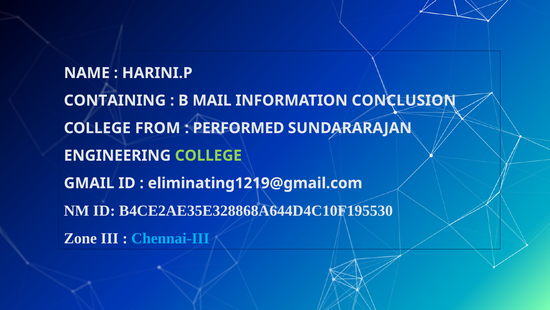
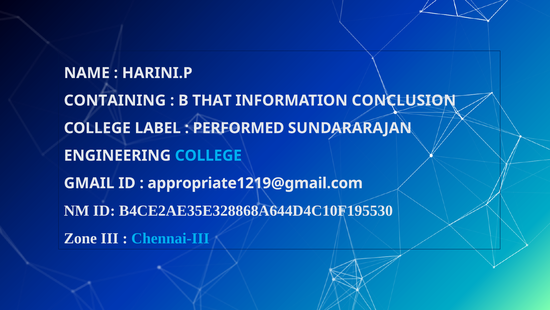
MAIL: MAIL -> THAT
FROM: FROM -> LABEL
COLLEGE at (208, 155) colour: light green -> light blue
eliminating1219@gmail.com: eliminating1219@gmail.com -> appropriate1219@gmail.com
